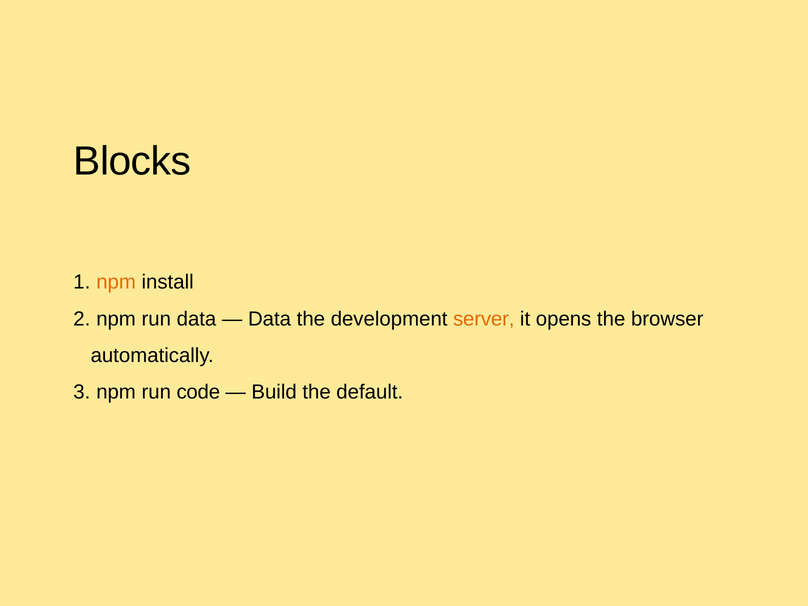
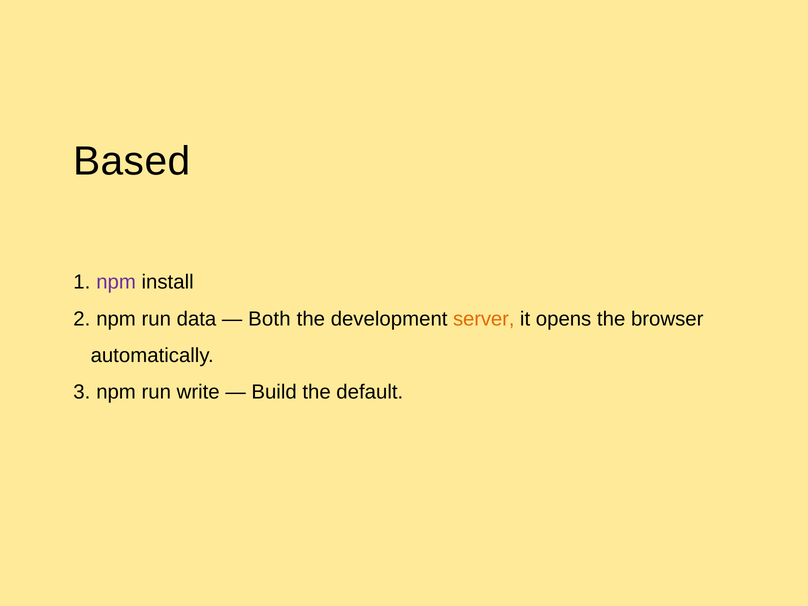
Blocks: Blocks -> Based
npm at (116, 282) colour: orange -> purple
Data at (270, 319): Data -> Both
code: code -> write
